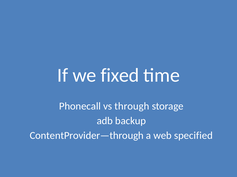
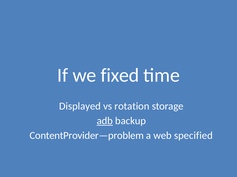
Phonecall: Phonecall -> Displayed
through: through -> rotation
adb underline: none -> present
ContentProvider—through: ContentProvider—through -> ContentProvider—problem
